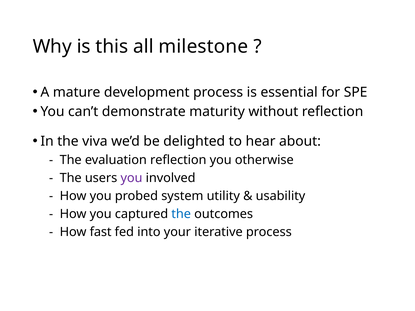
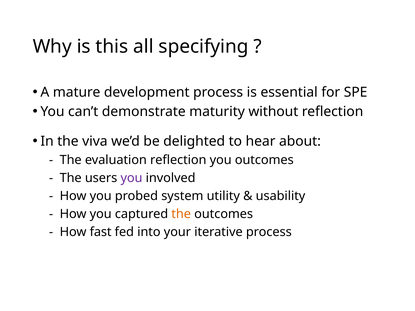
milestone: milestone -> specifying
you otherwise: otherwise -> outcomes
the at (181, 214) colour: blue -> orange
